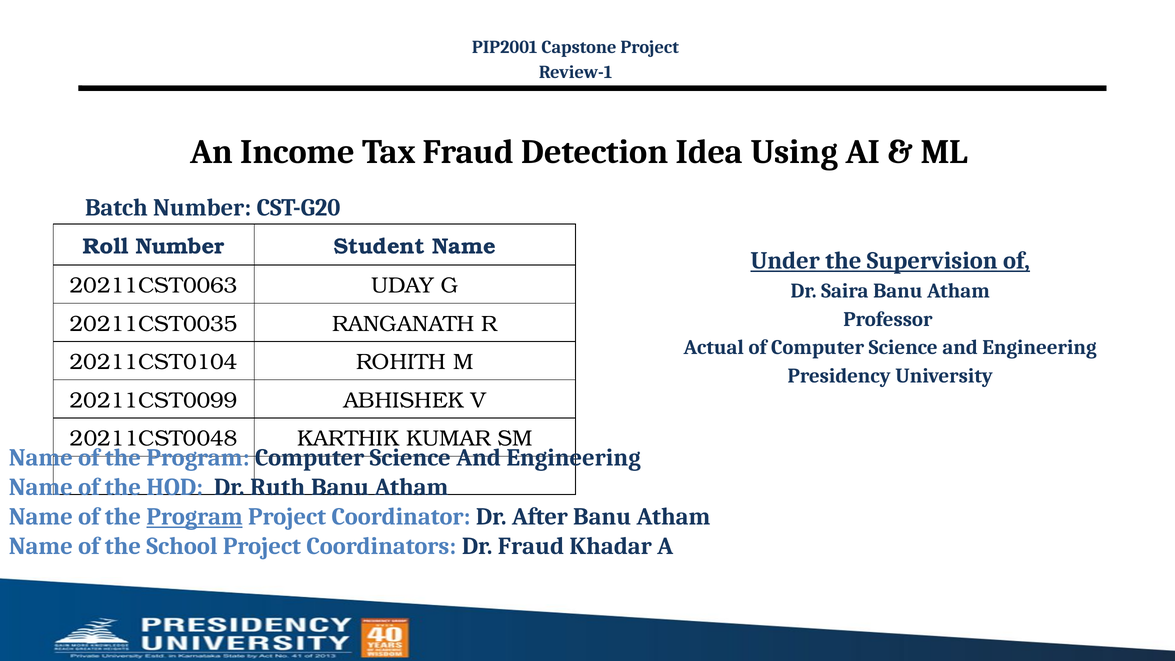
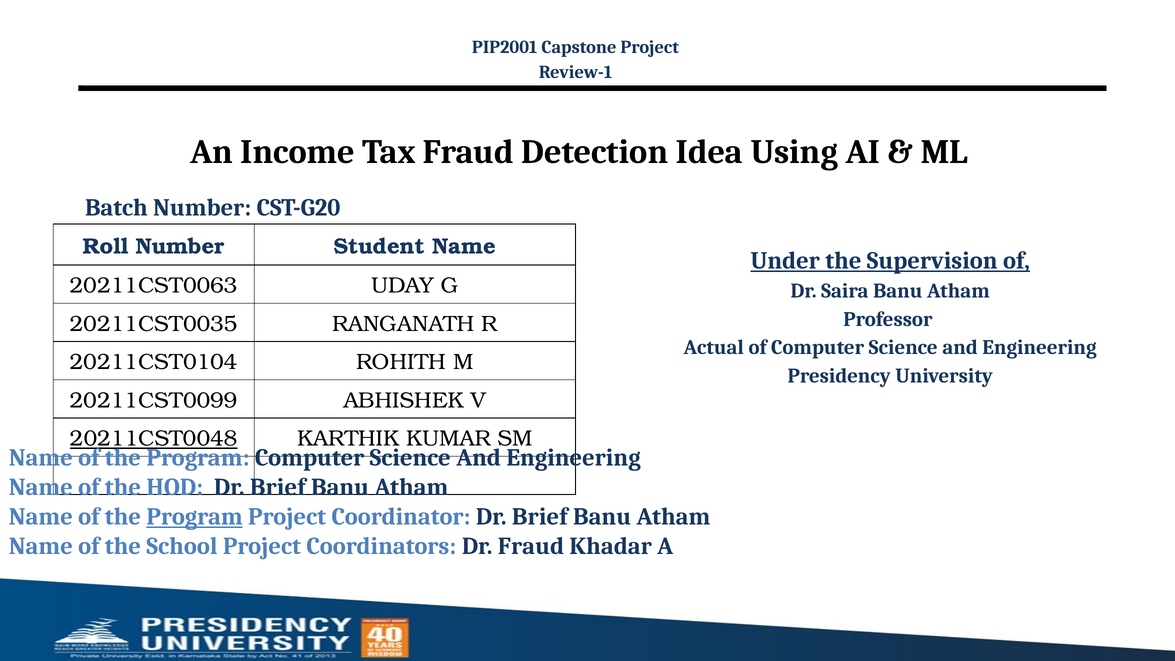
20211CST0048 underline: none -> present
HOD Dr Ruth: Ruth -> Brief
Coordinator Dr After: After -> Brief
